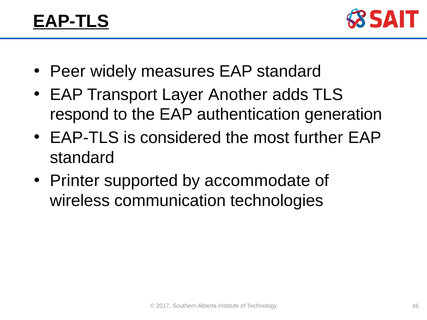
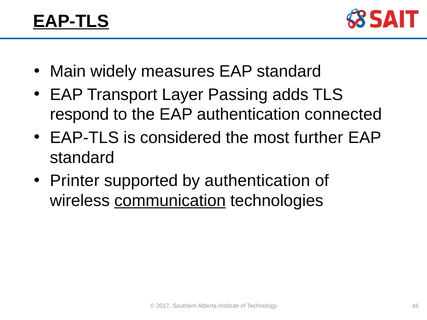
Peer: Peer -> Main
Another: Another -> Passing
generation: generation -> connected
by accommodate: accommodate -> authentication
communication underline: none -> present
